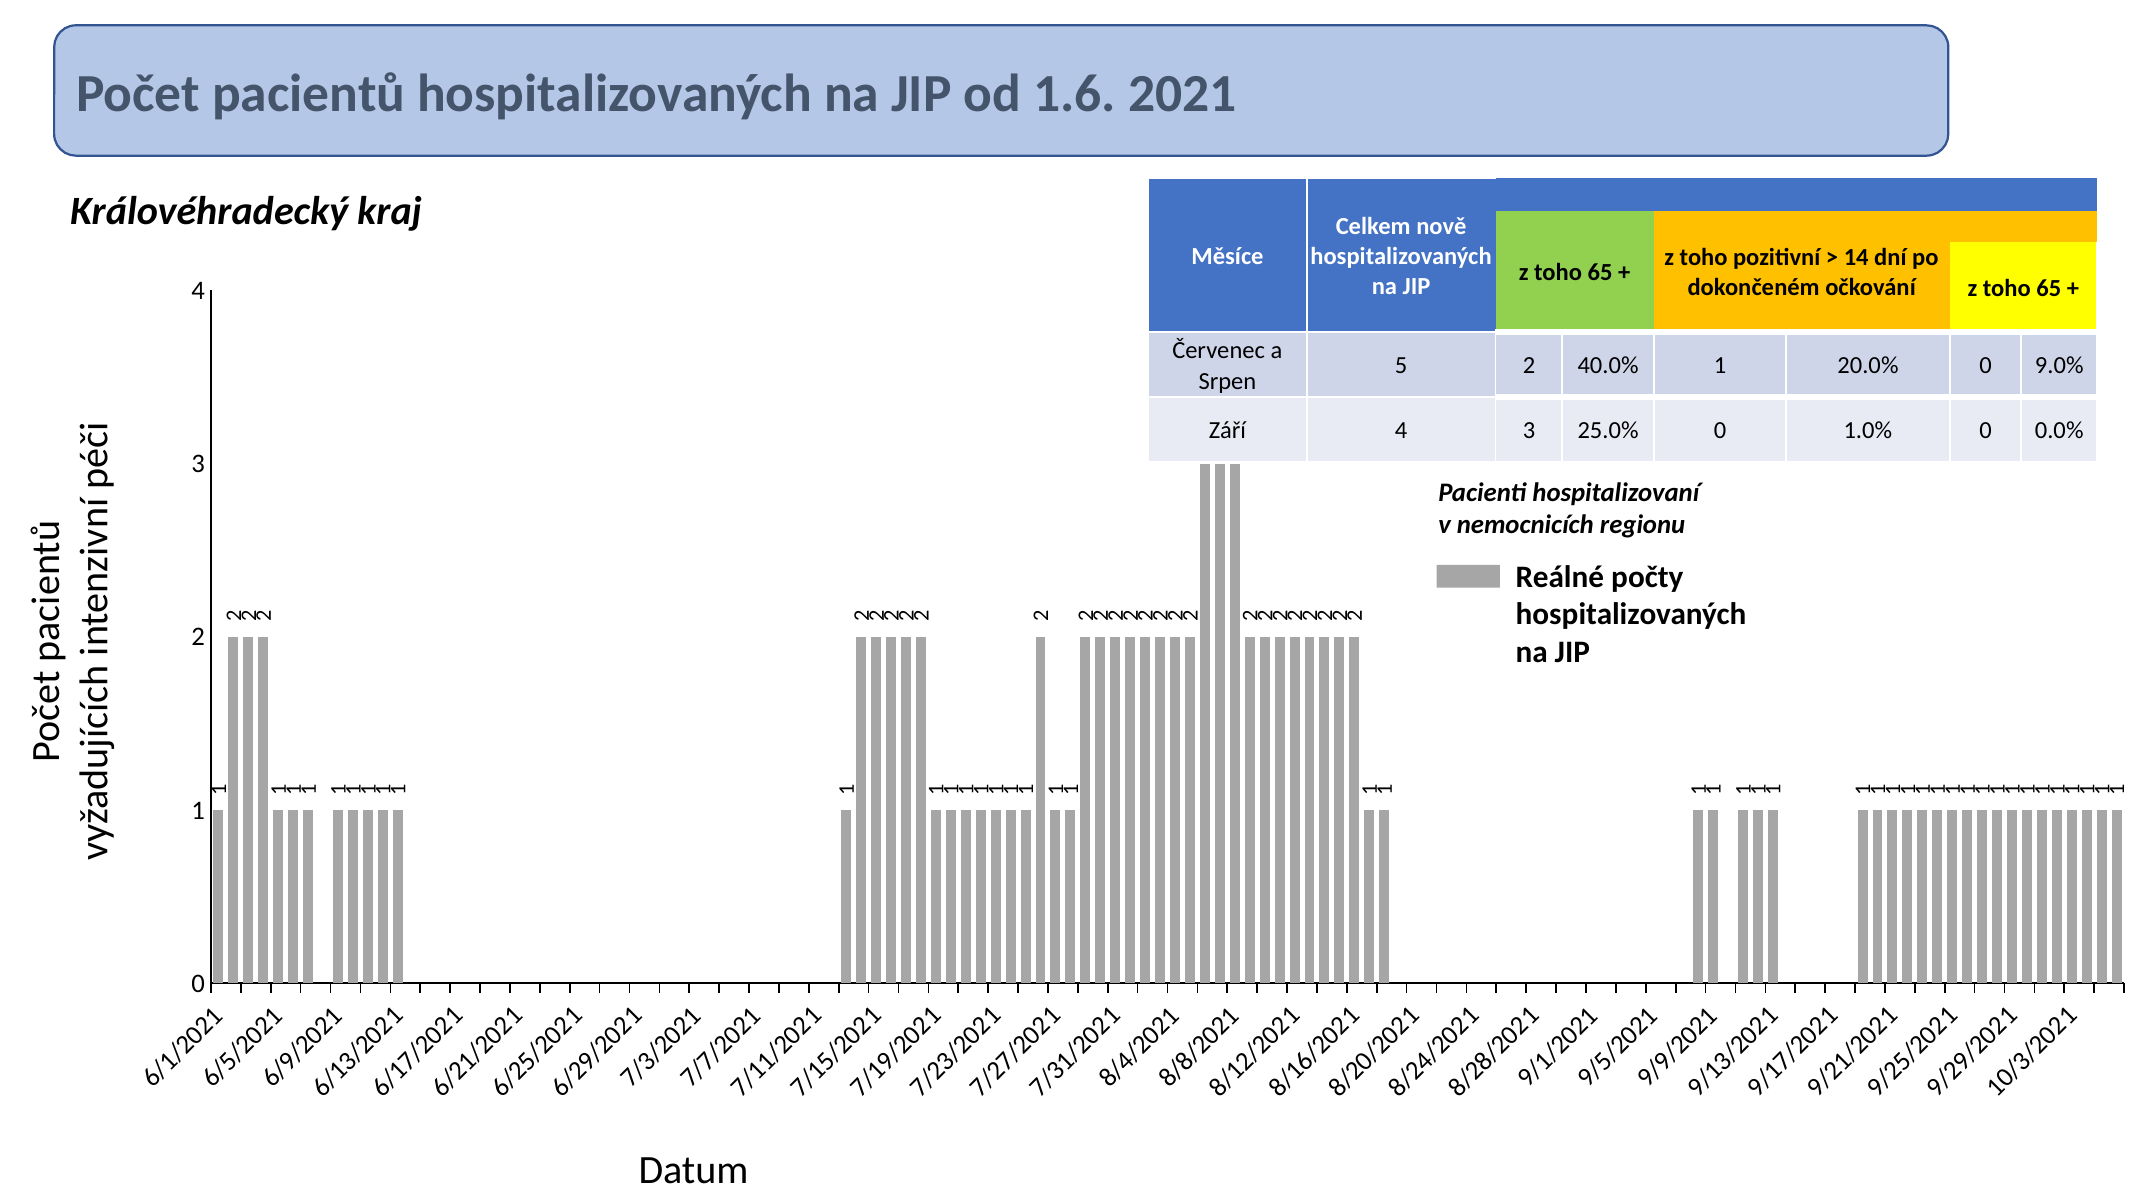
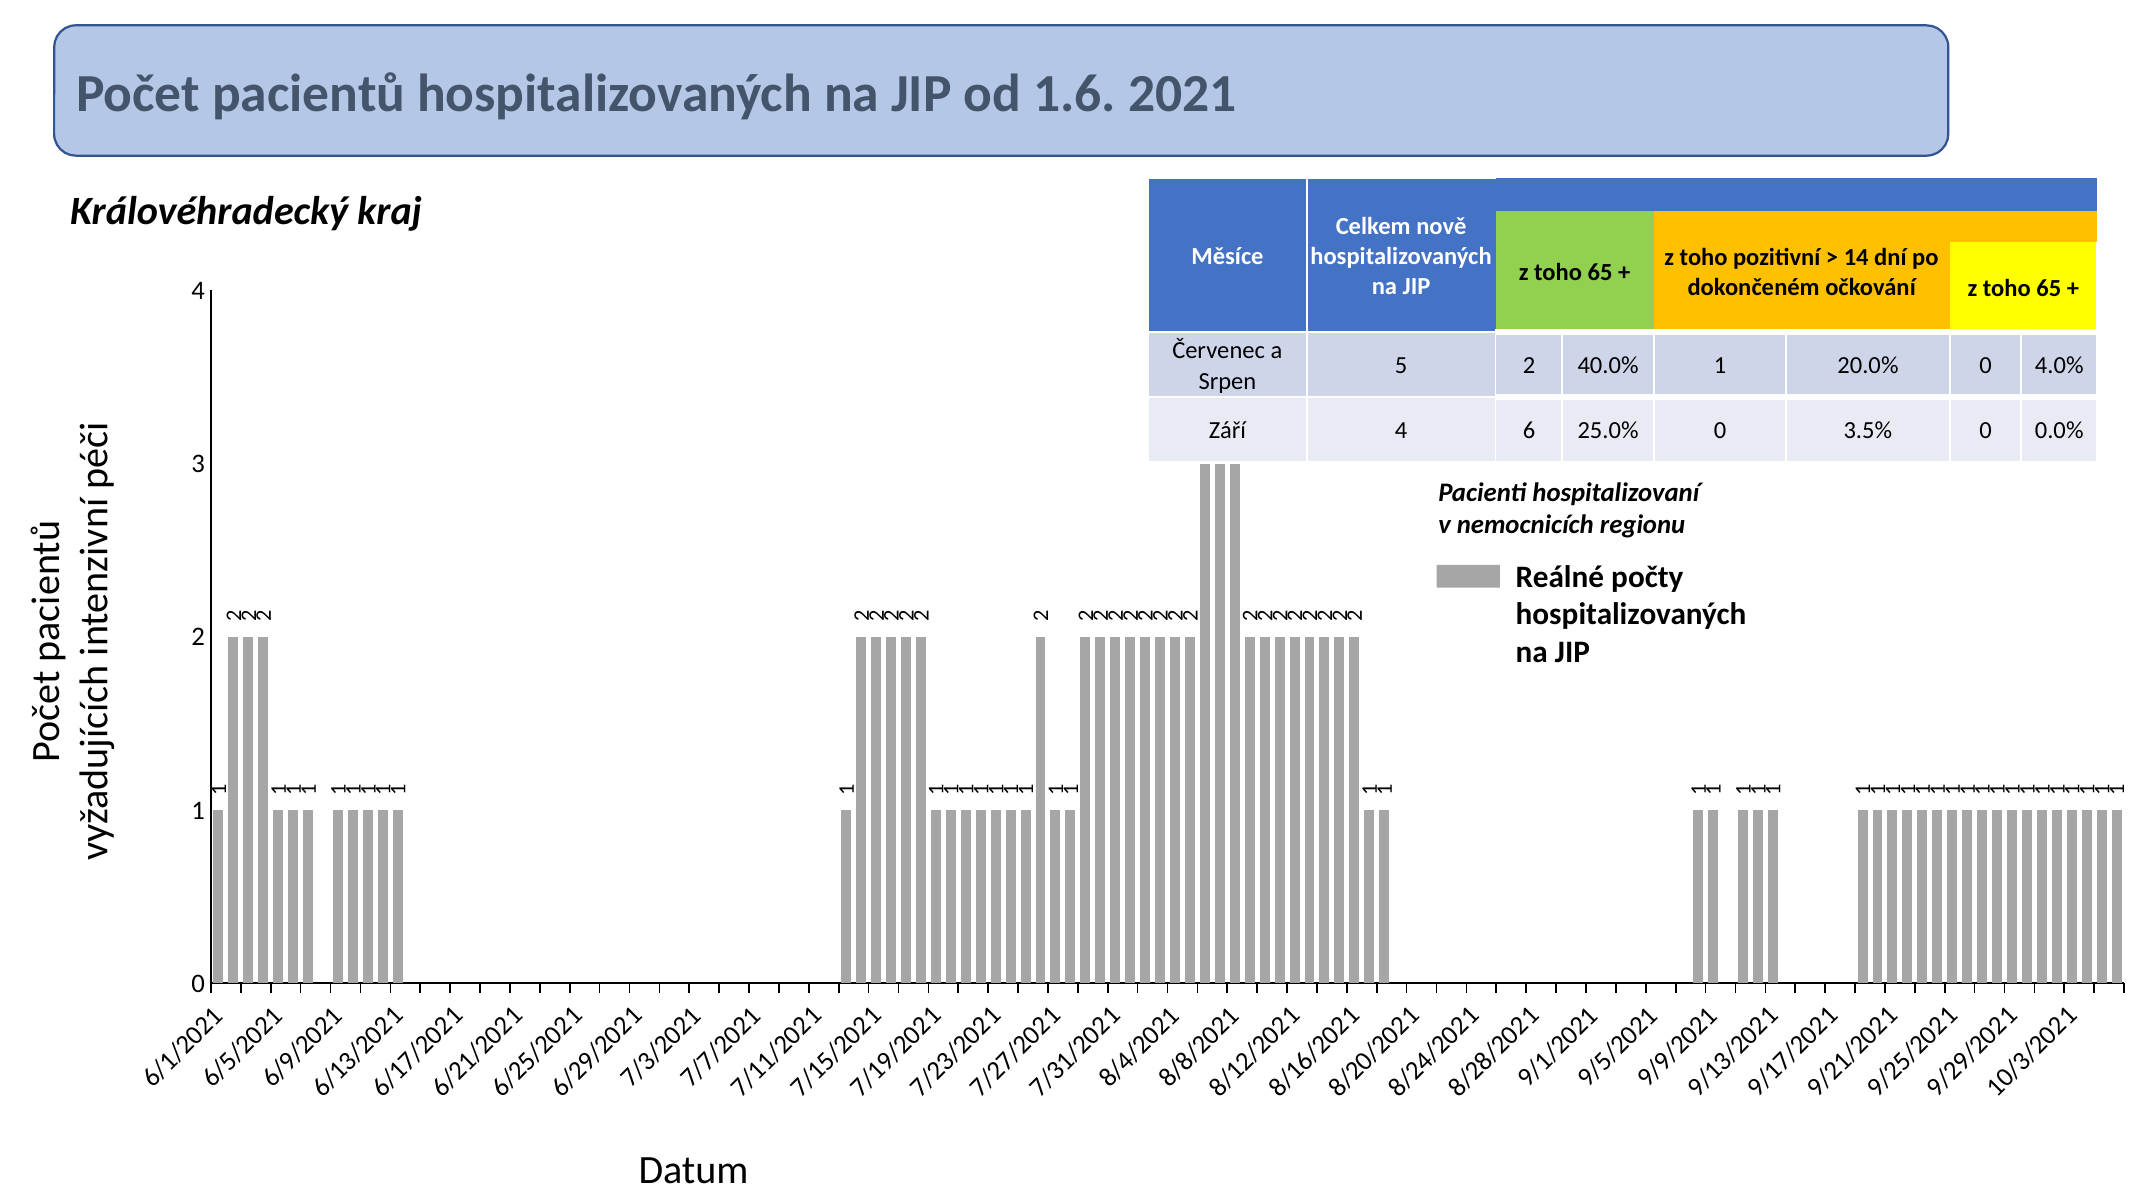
9.0%: 9.0% -> 4.0%
4 3: 3 -> 6
1.0%: 1.0% -> 3.5%
